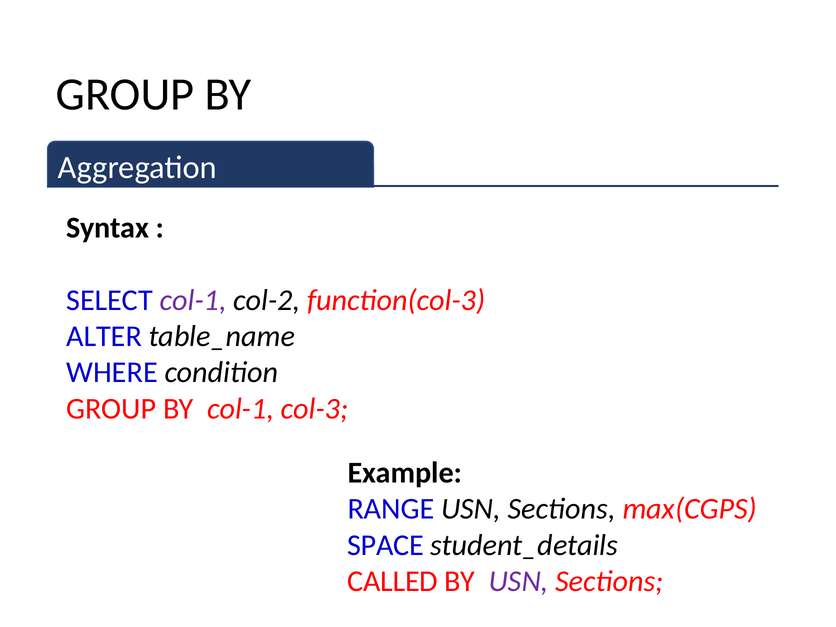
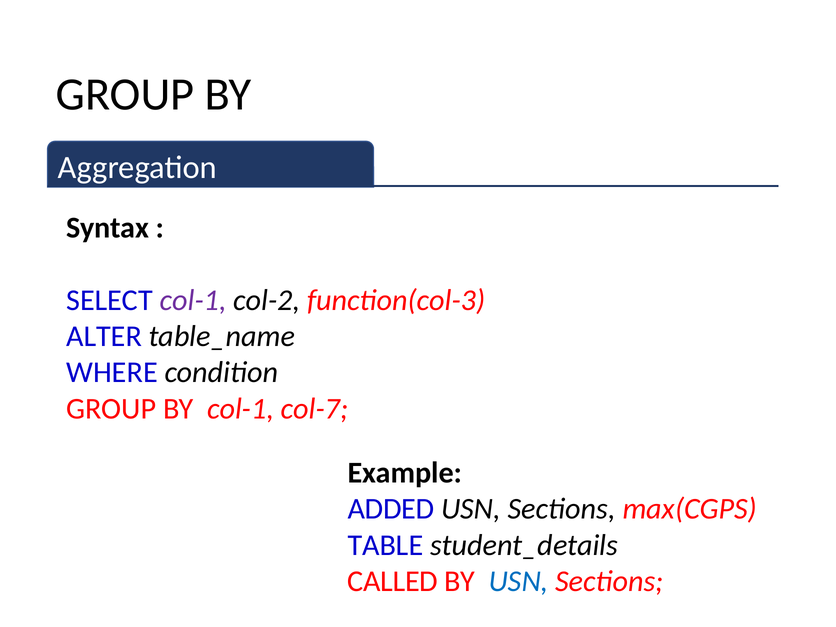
col-3: col-3 -> col-7
RANGE: RANGE -> ADDED
SPACE: SPACE -> TABLE
USN at (519, 581) colour: purple -> blue
